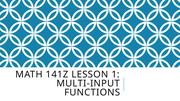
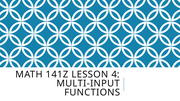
1: 1 -> 4
